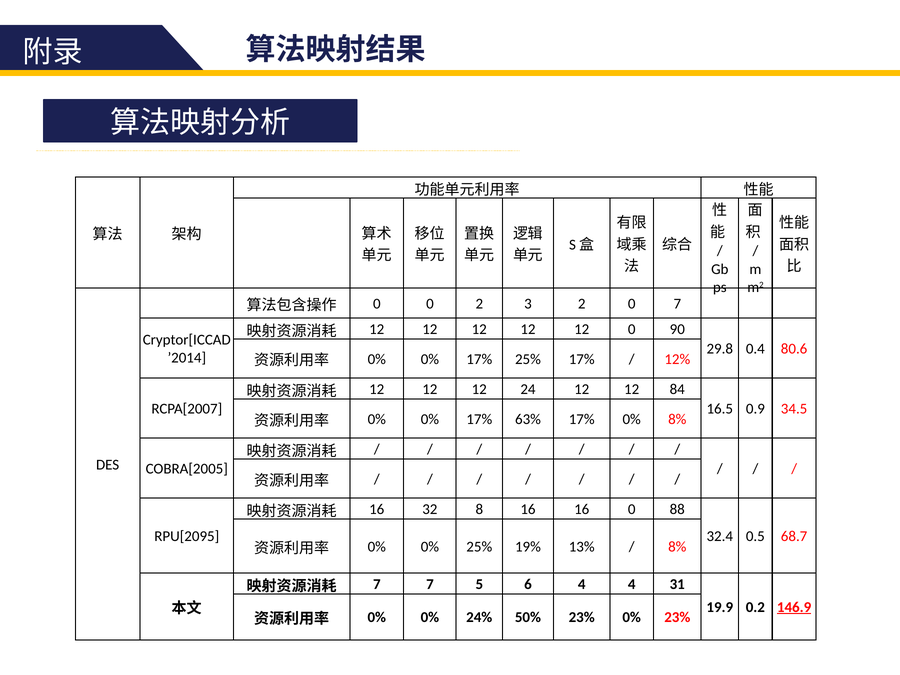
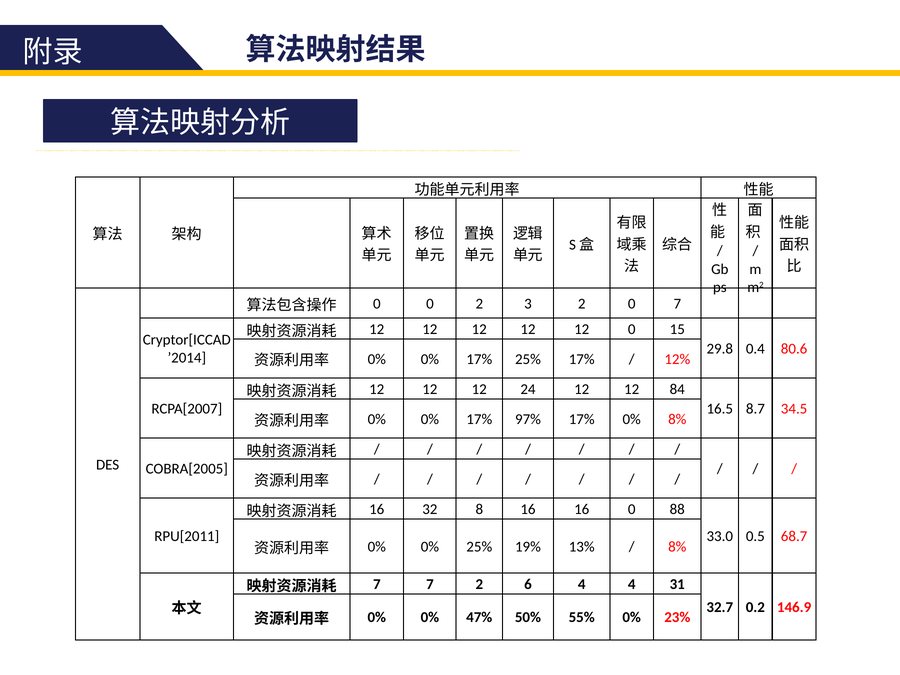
90: 90 -> 15
0.9: 0.9 -> 8.7
63%: 63% -> 97%
RPU[2095: RPU[2095 -> RPU[2011
32.4: 32.4 -> 33.0
7 5: 5 -> 2
19.9: 19.9 -> 32.7
146.9 underline: present -> none
24%: 24% -> 47%
50% 23%: 23% -> 55%
